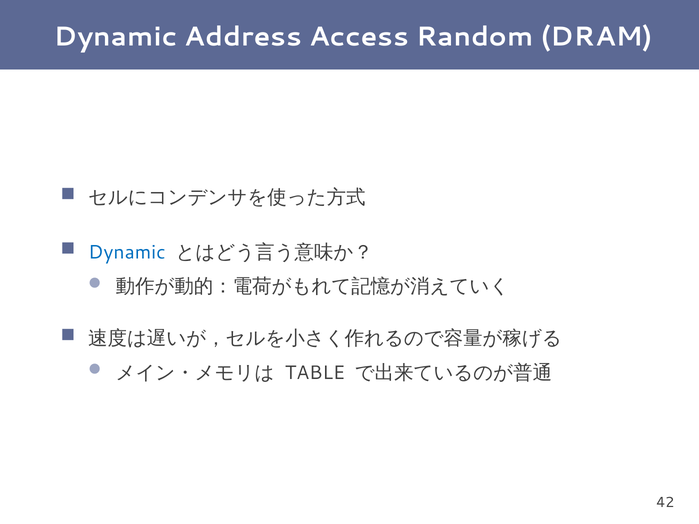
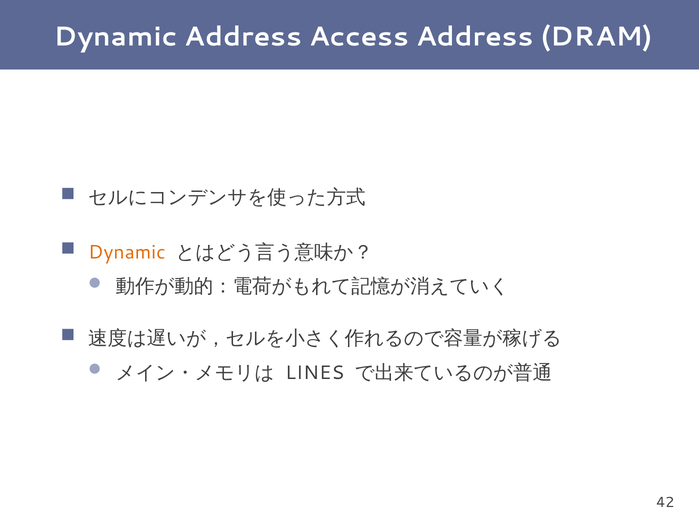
Access Random: Random -> Address
Dynamic at (127, 252) colour: blue -> orange
TABLE: TABLE -> LINES
